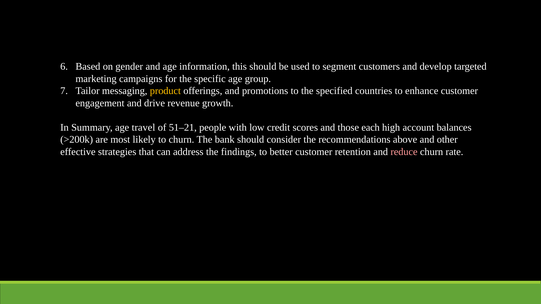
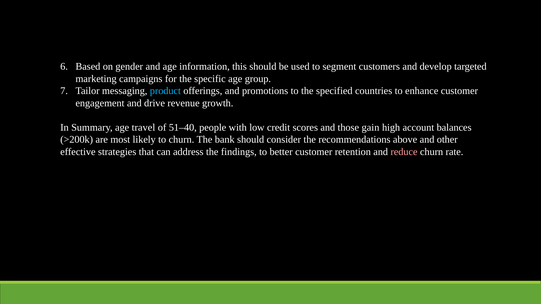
product colour: yellow -> light blue
51–21: 51–21 -> 51–40
each: each -> gain
